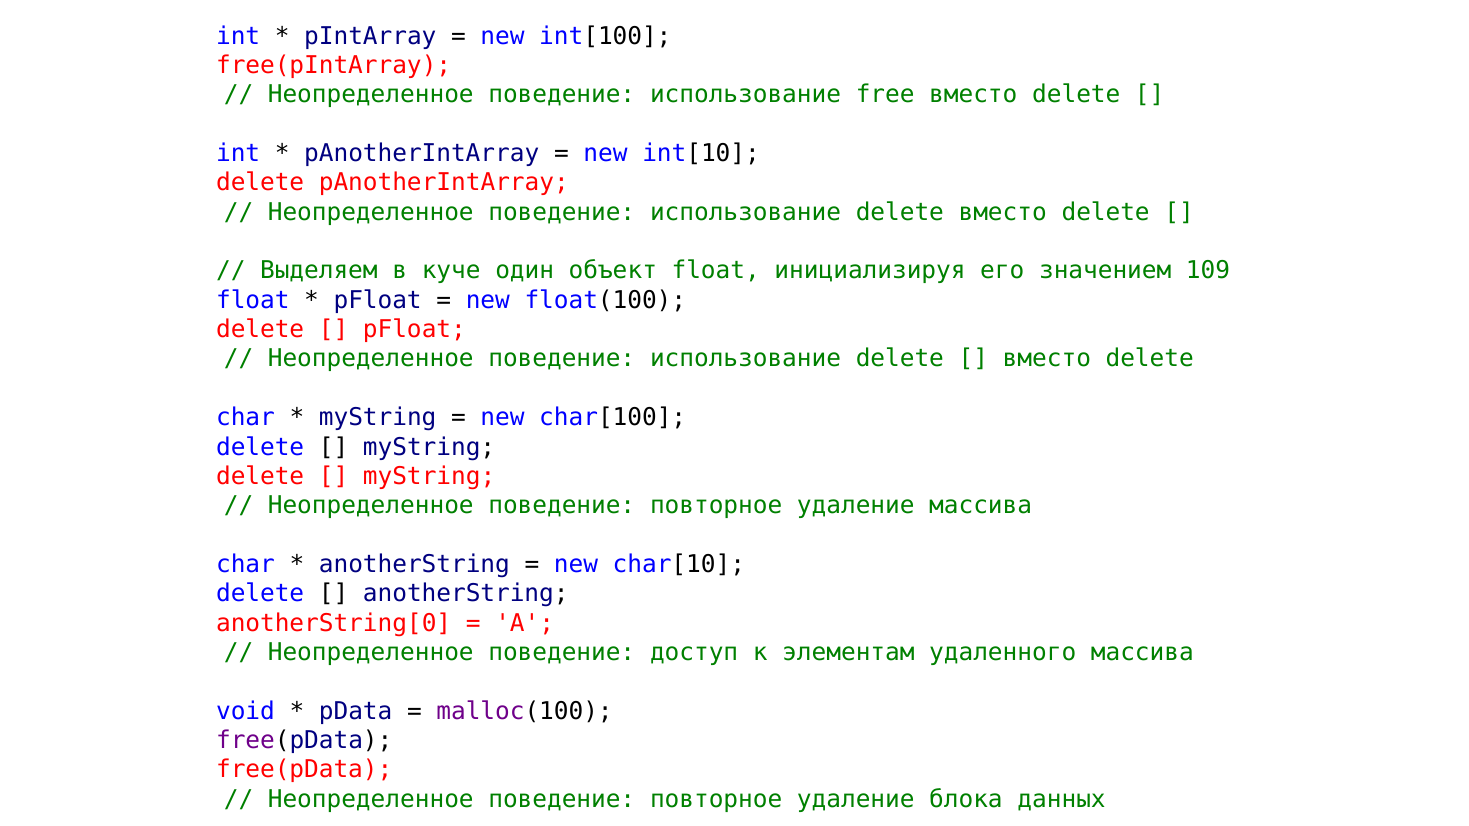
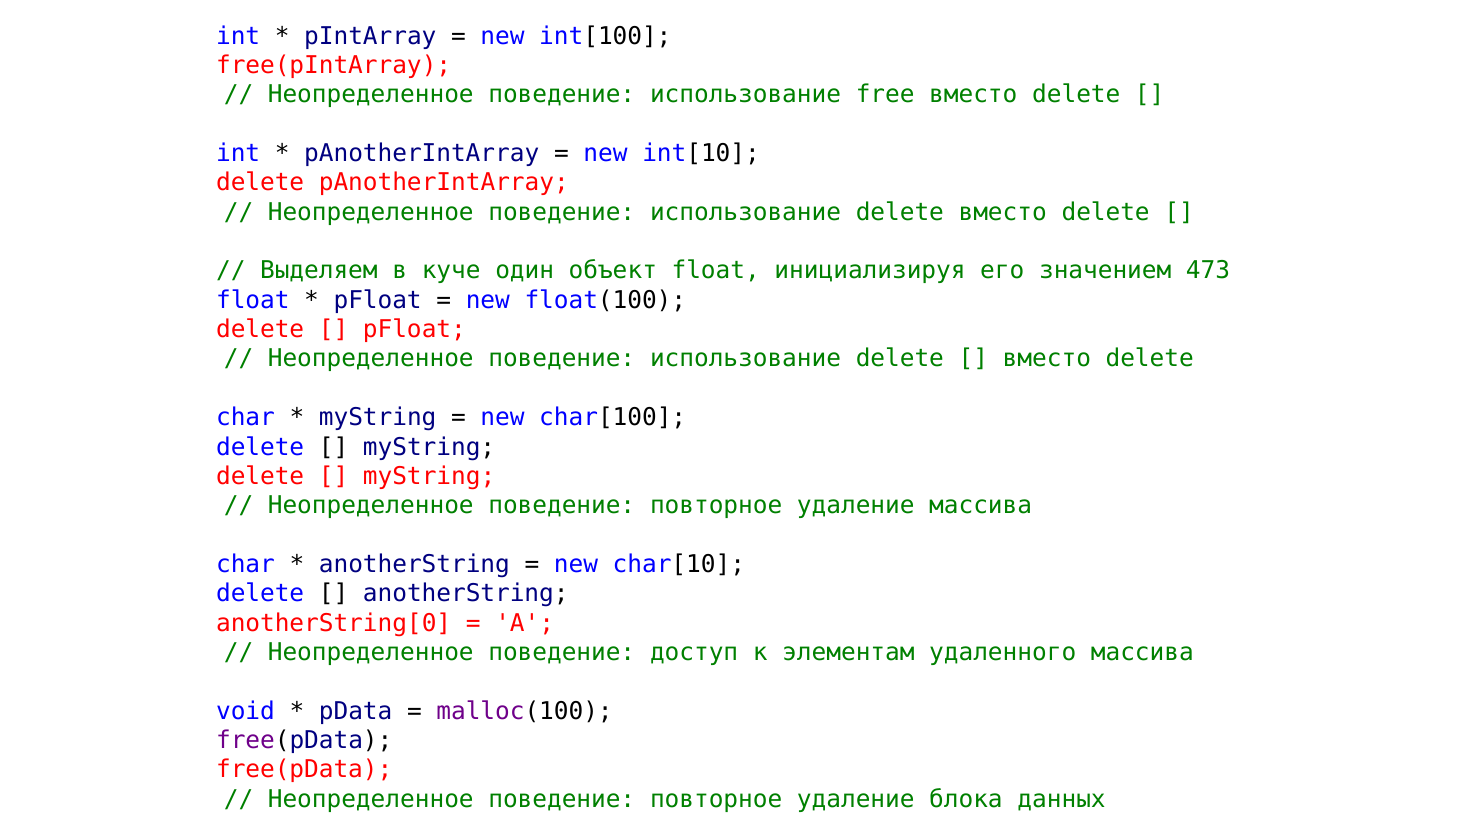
109: 109 -> 473
